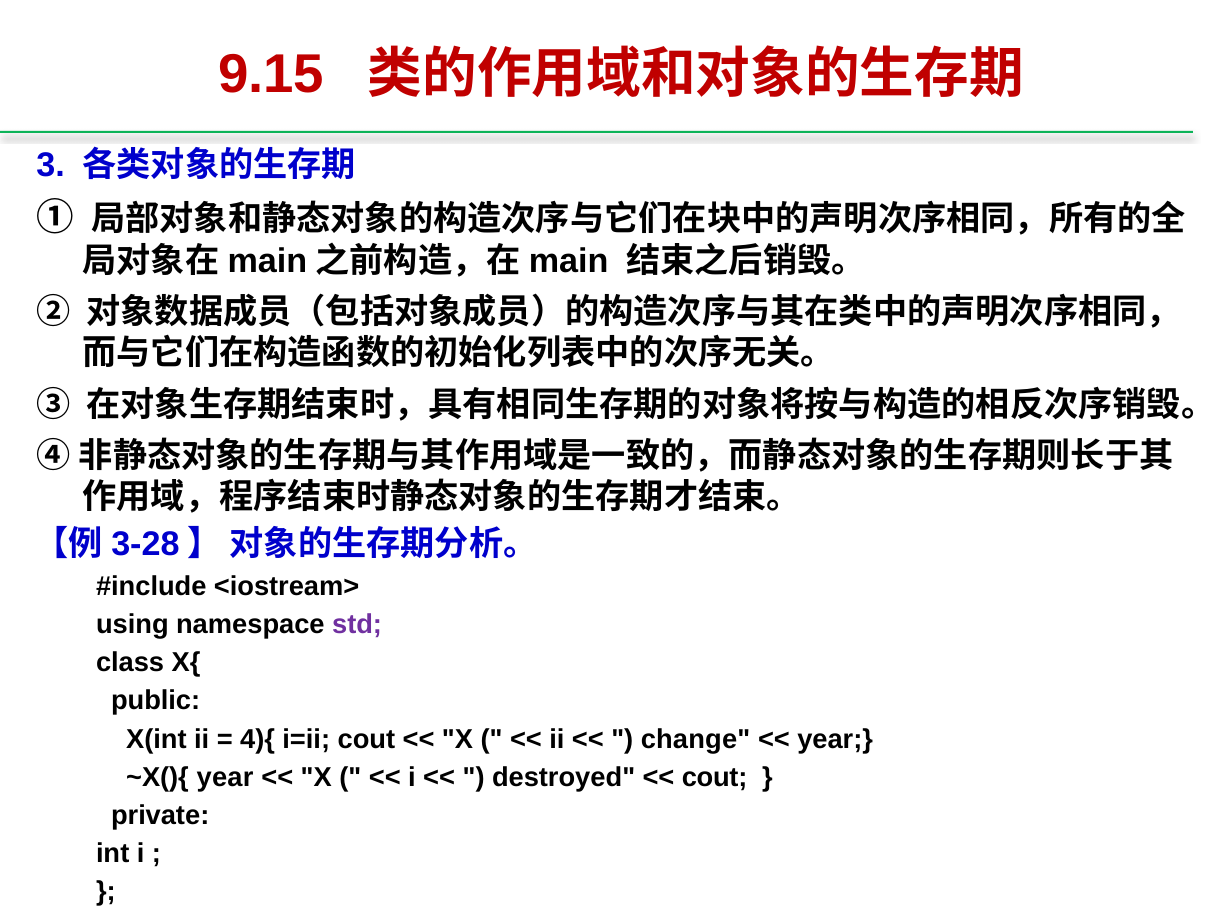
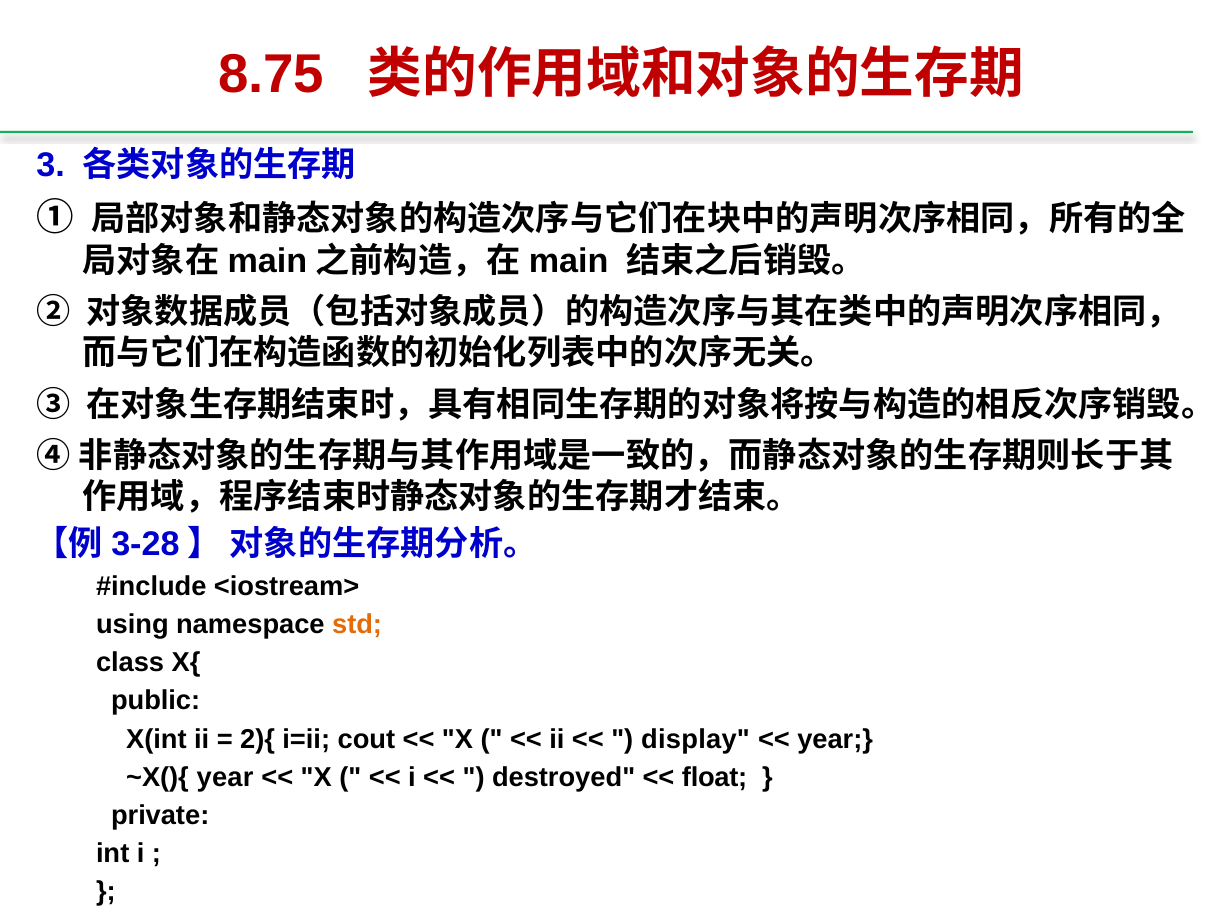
9.15: 9.15 -> 8.75
std colour: purple -> orange
4){: 4){ -> 2){
change: change -> display
cout at (715, 777): cout -> float
